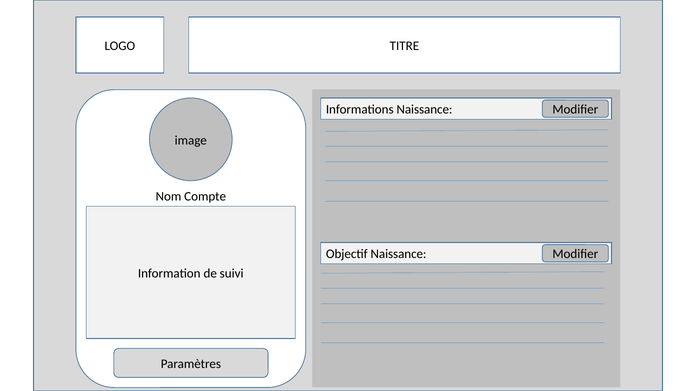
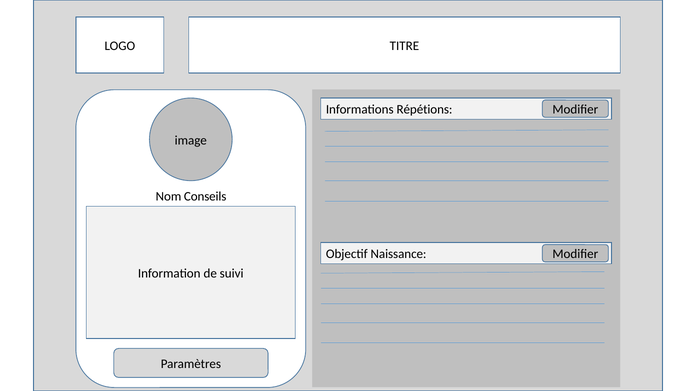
Informations Naissance: Naissance -> Répétions
Compte: Compte -> Conseils
